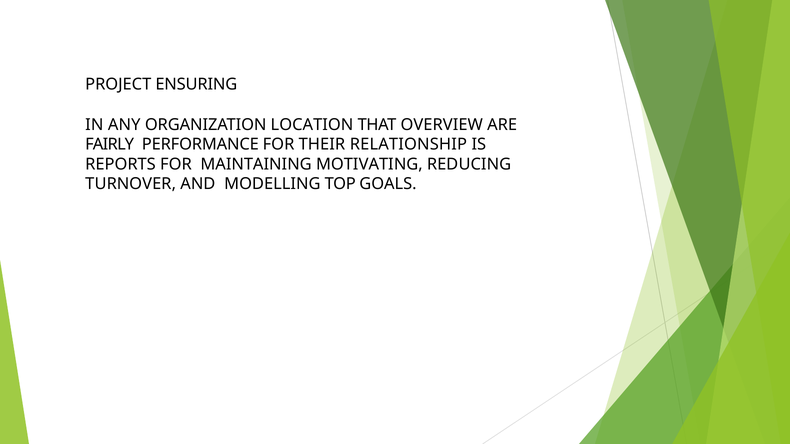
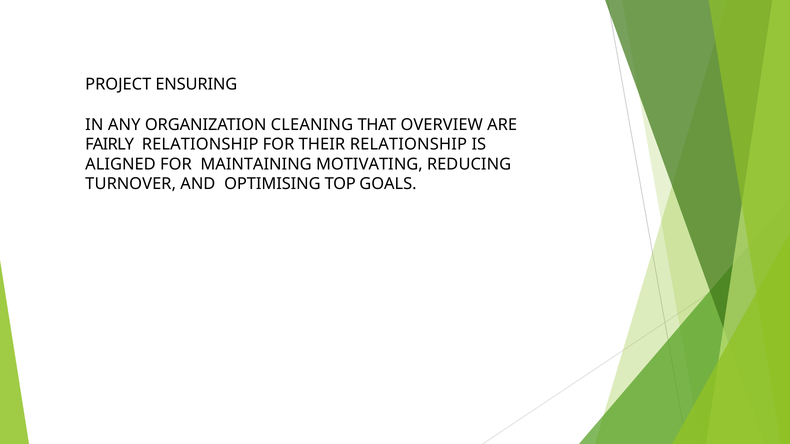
LOCATION: LOCATION -> CLEANING
FAIRLY PERFORMANCE: PERFORMANCE -> RELATIONSHIP
REPORTS: REPORTS -> ALIGNED
MODELLING: MODELLING -> OPTIMISING
